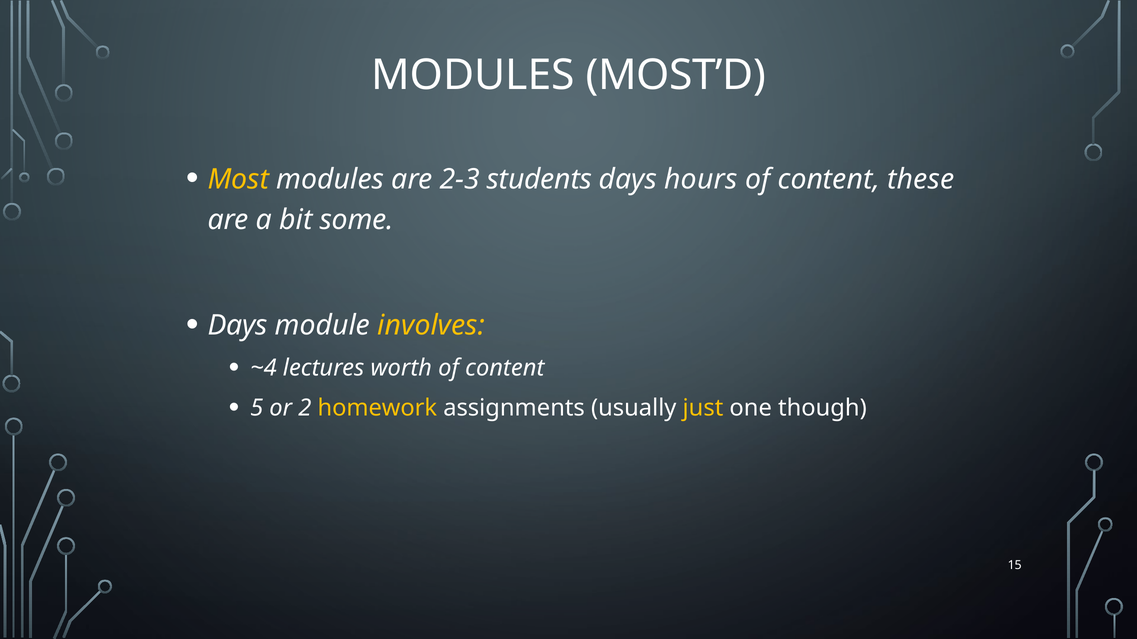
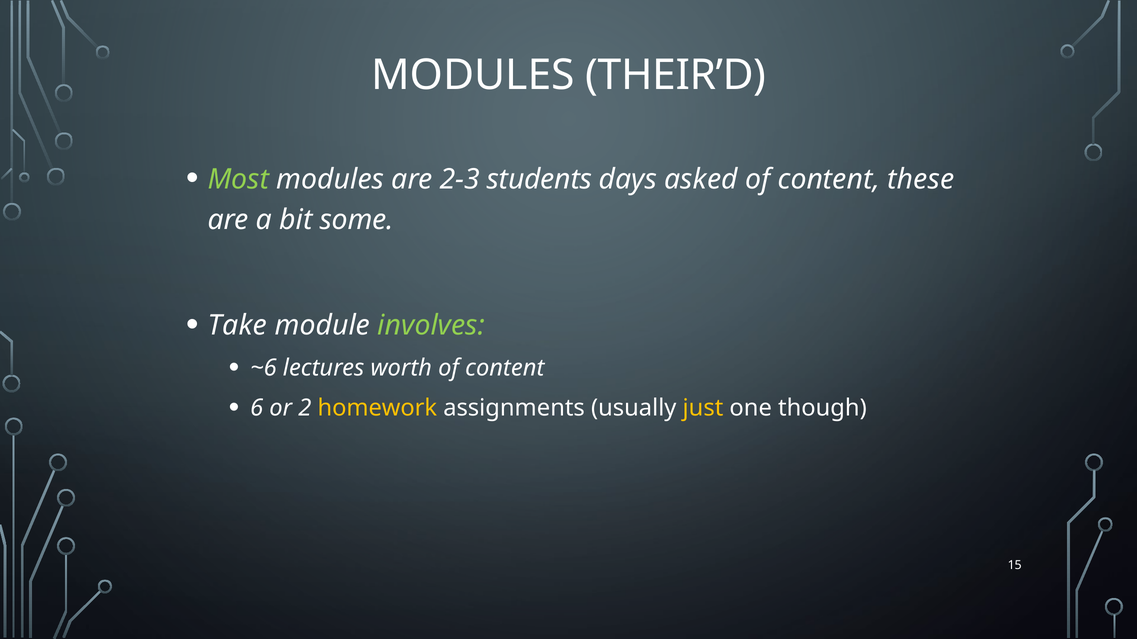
MOST’D: MOST’D -> THEIR’D
Most colour: yellow -> light green
hours: hours -> asked
Days at (238, 326): Days -> Take
involves colour: yellow -> light green
~4: ~4 -> ~6
5: 5 -> 6
